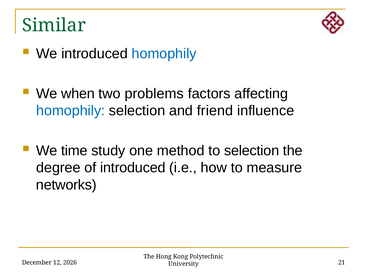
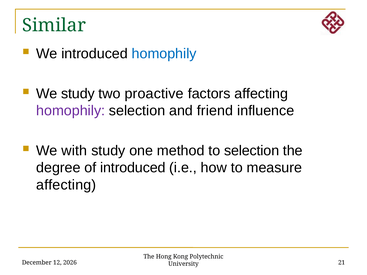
We when: when -> study
problems: problems -> proactive
homophily at (71, 111) colour: blue -> purple
time: time -> with
networks at (66, 185): networks -> affecting
